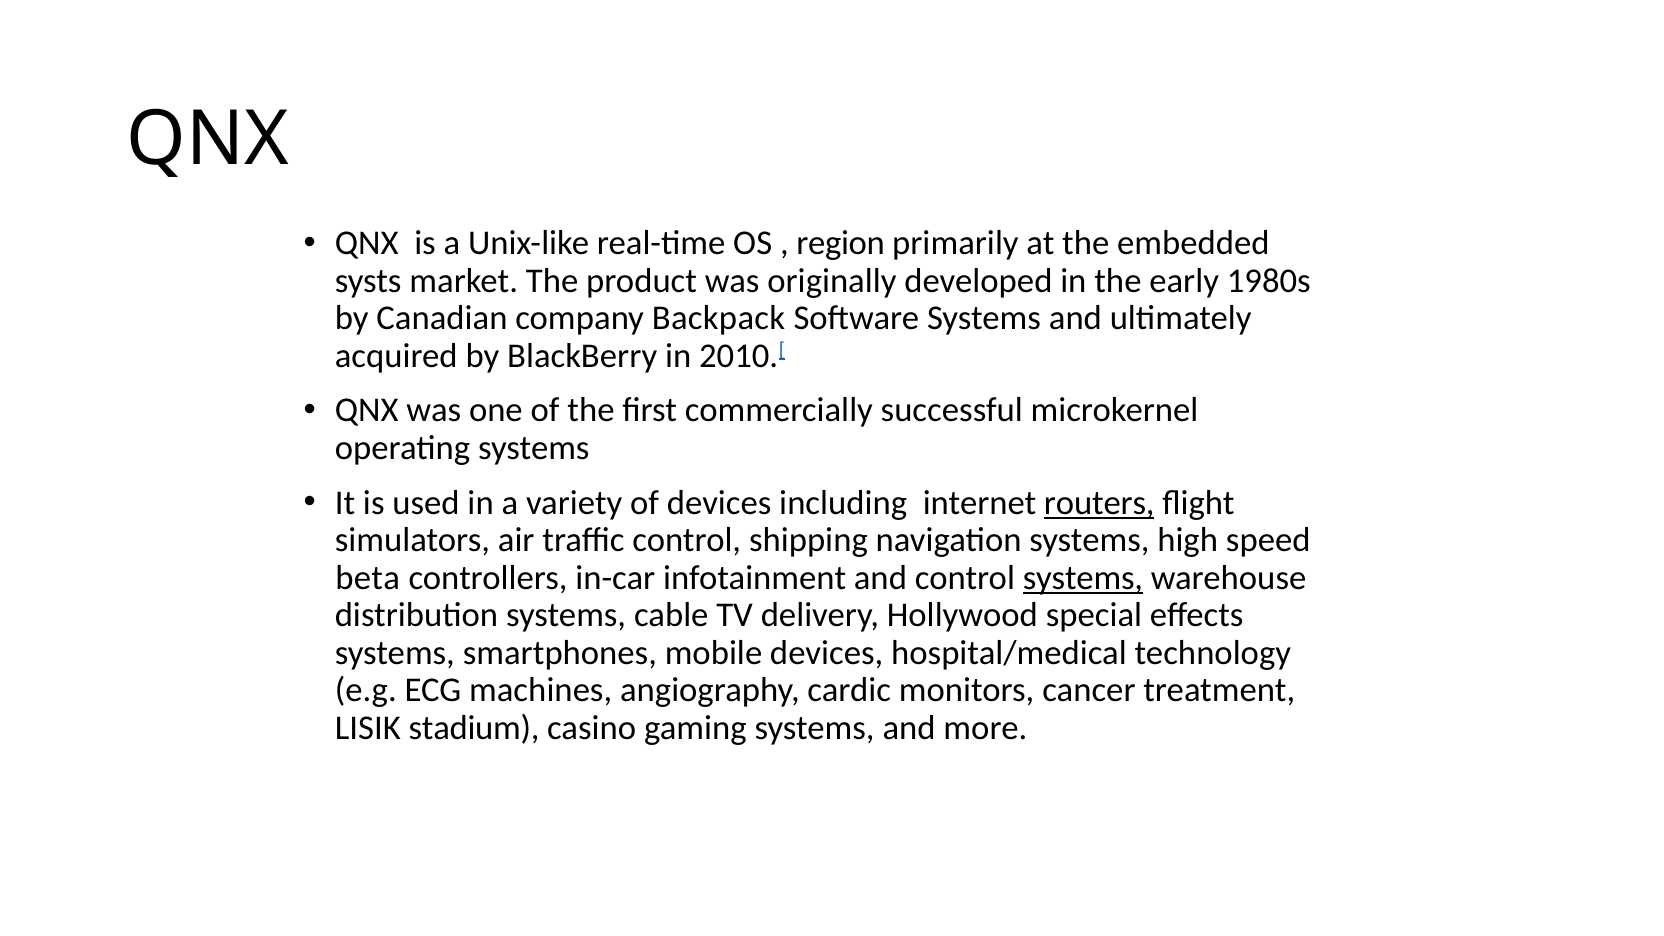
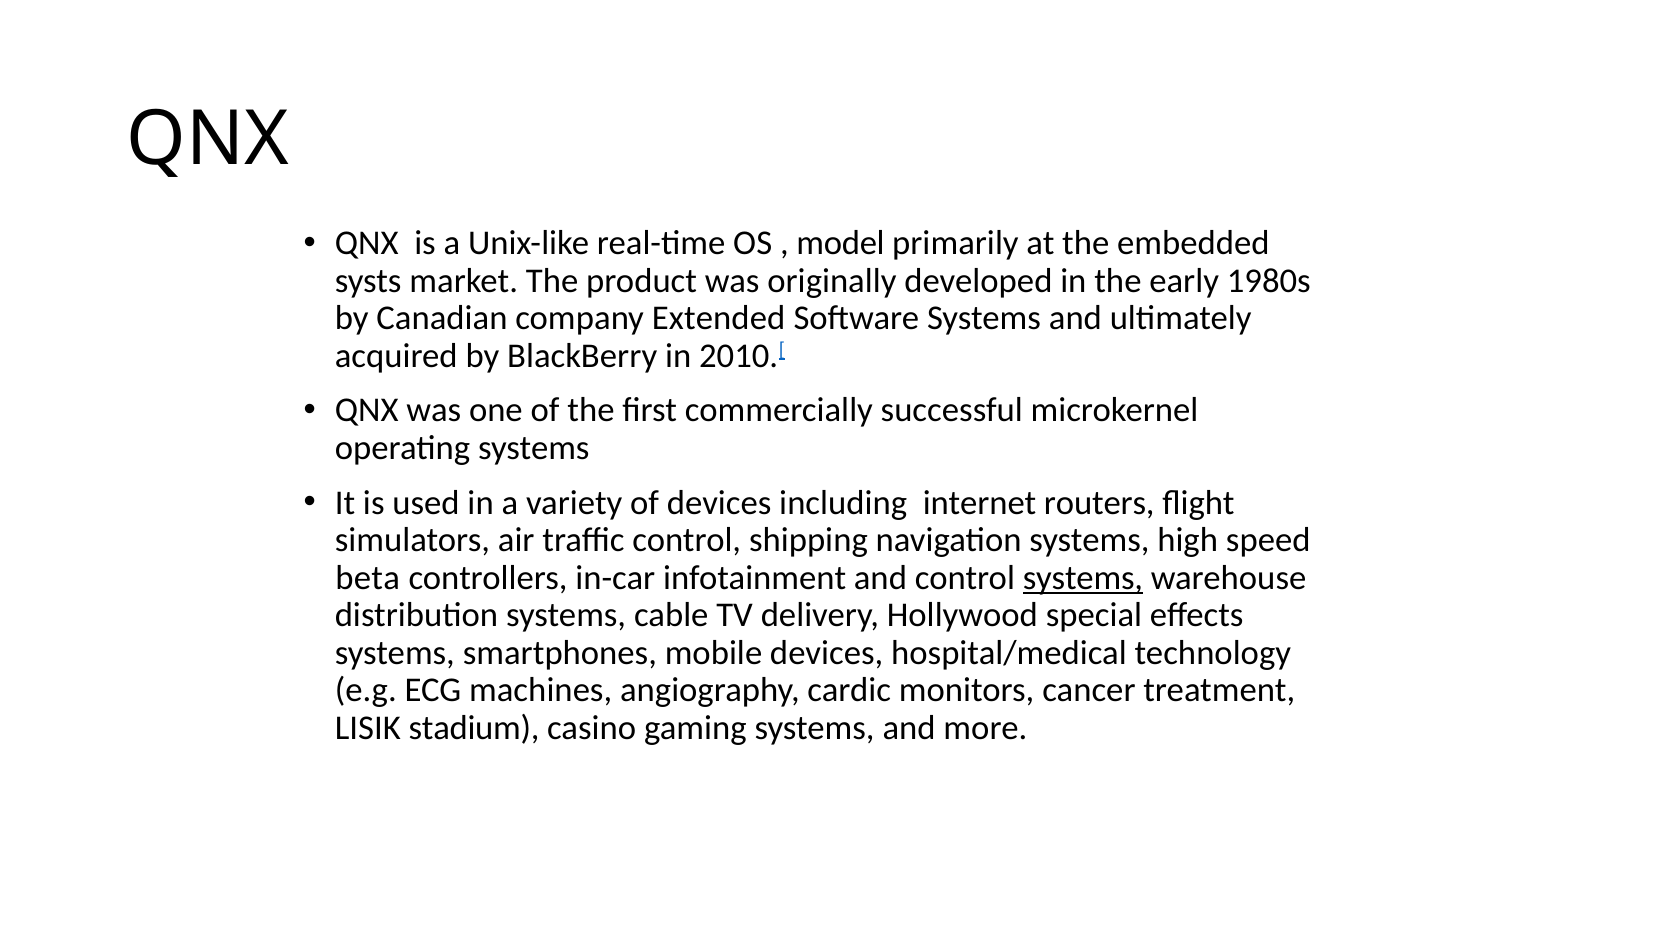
region: region -> model
Backpack: Backpack -> Extended
routers underline: present -> none
